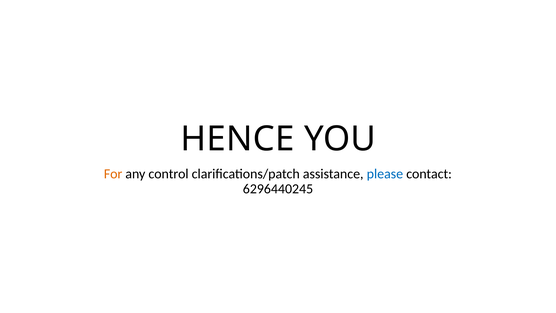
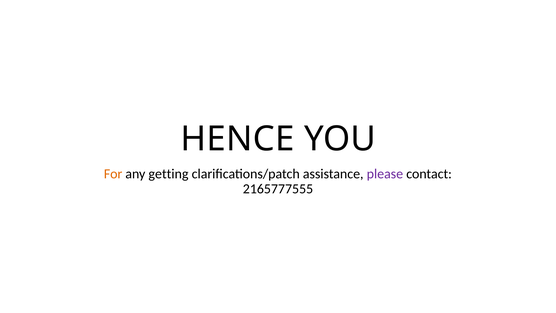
control: control -> getting
please colour: blue -> purple
6296440245: 6296440245 -> 2165777555
